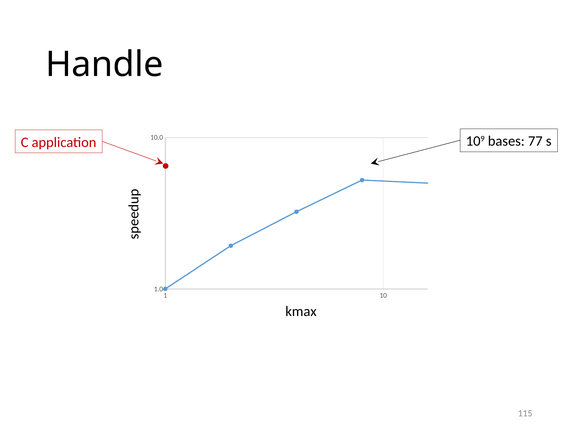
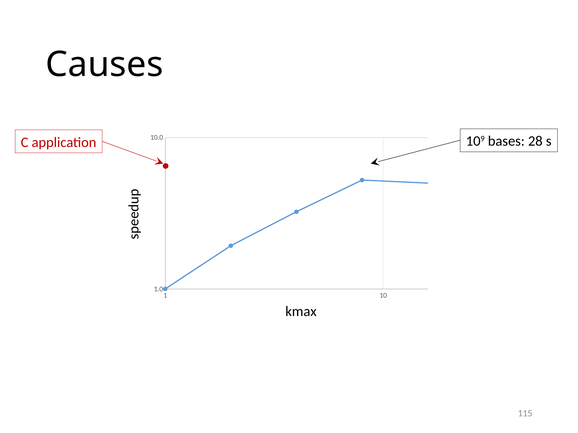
Handle: Handle -> Causes
77: 77 -> 28
